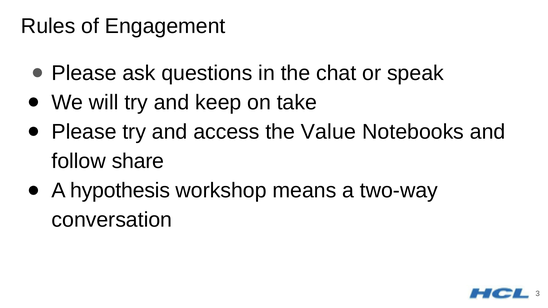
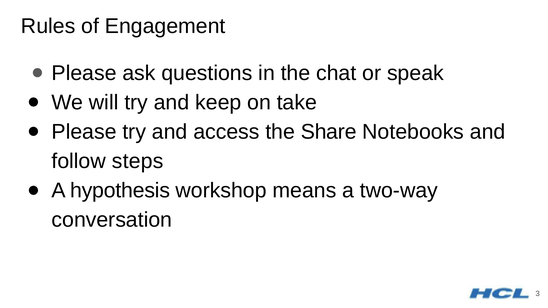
Value: Value -> Share
share: share -> steps
